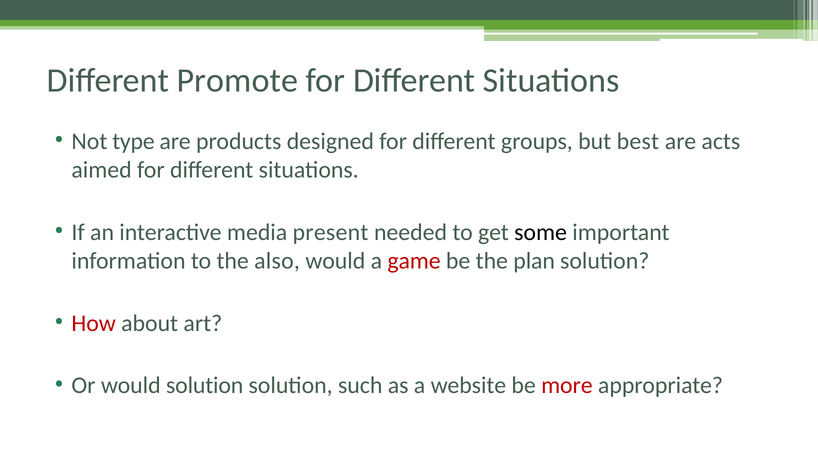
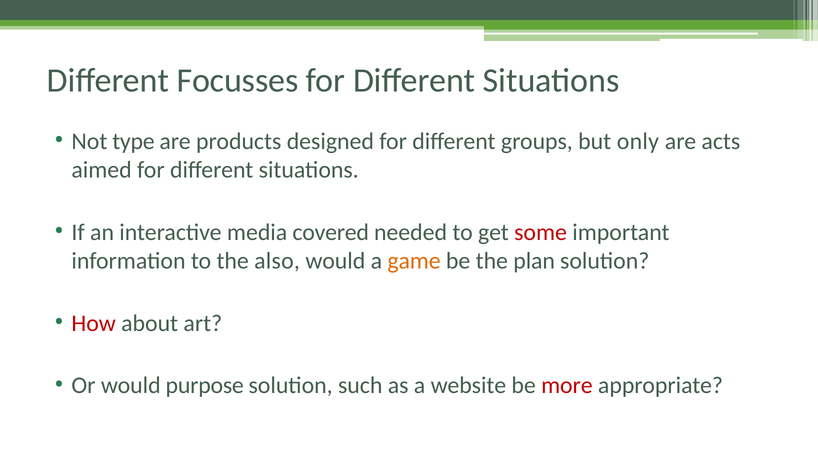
Promote: Promote -> Focusses
best: best -> only
present: present -> covered
some colour: black -> red
game colour: red -> orange
would solution: solution -> purpose
